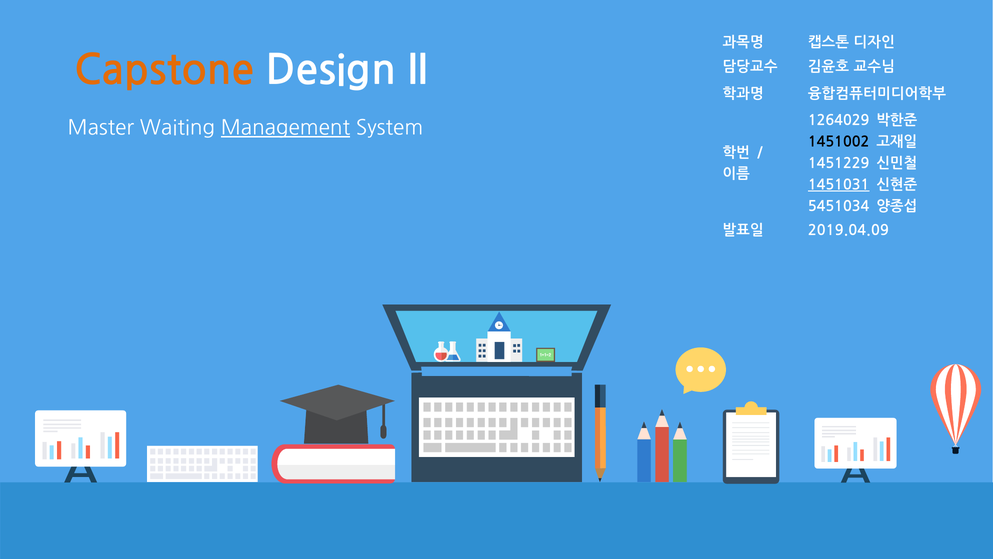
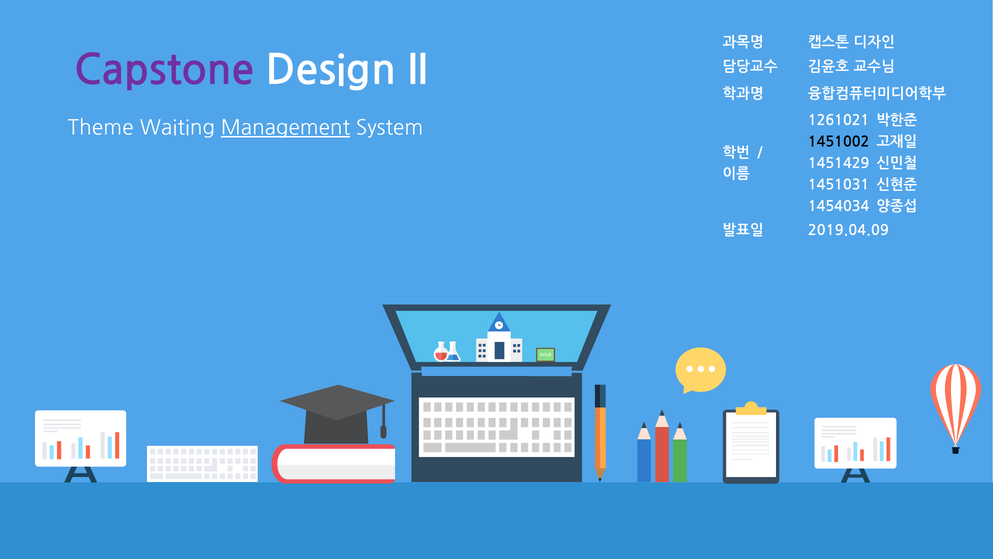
Capstone colour: orange -> purple
1264029: 1264029 -> 1261021
Master: Master -> Theme
1451229: 1451229 -> 1451429
1451031 underline: present -> none
5451034: 5451034 -> 1454034
